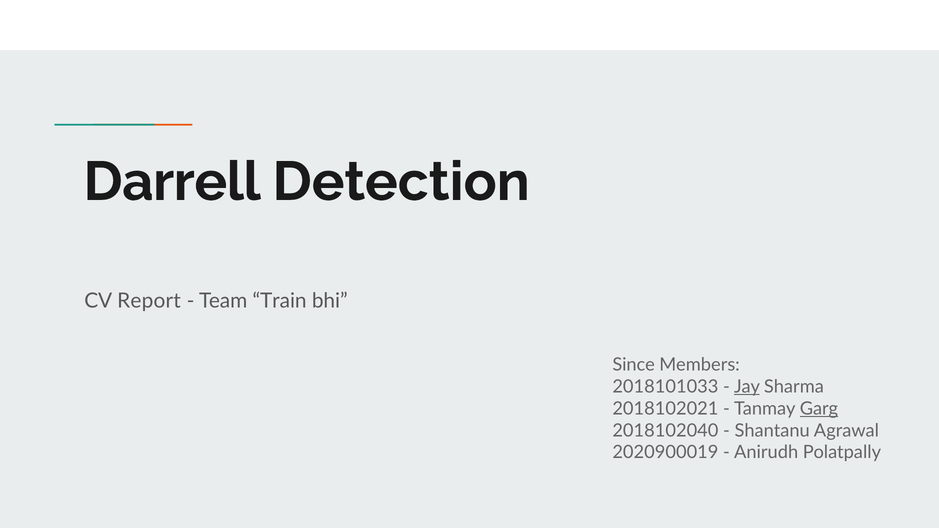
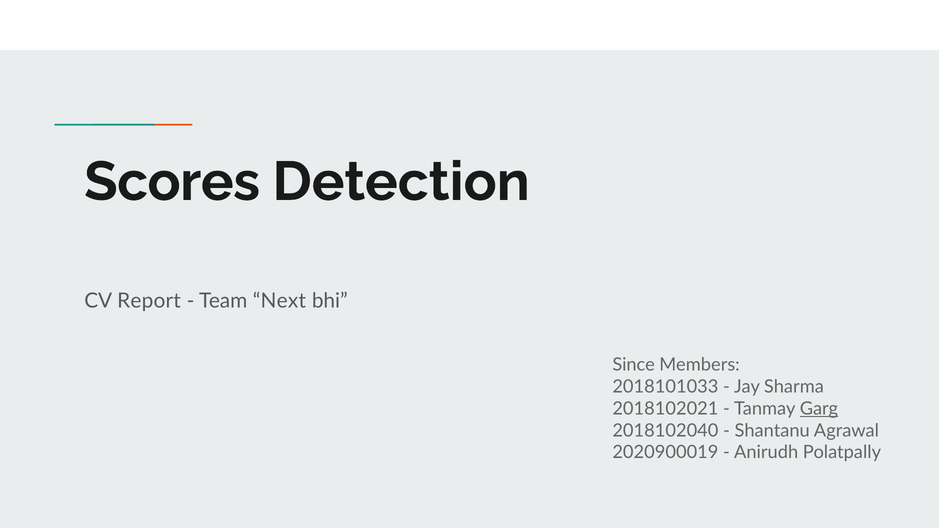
Darrell: Darrell -> Scores
Train: Train -> Next
Jay underline: present -> none
